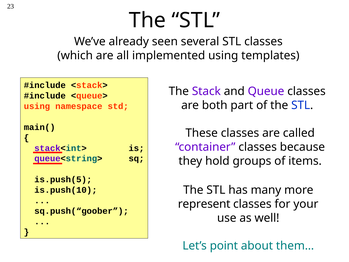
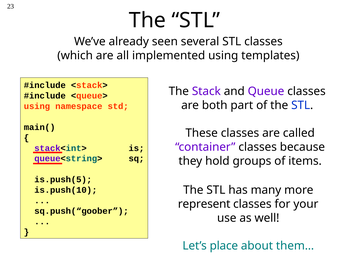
point: point -> place
